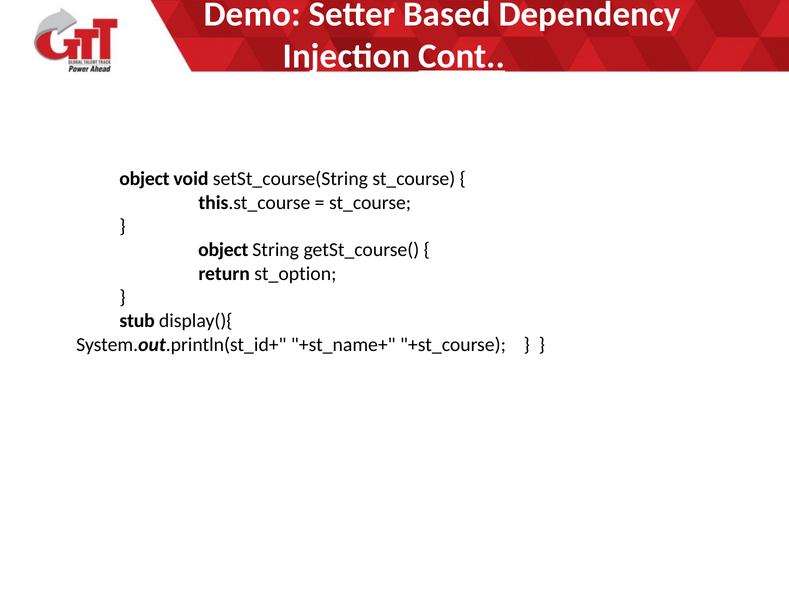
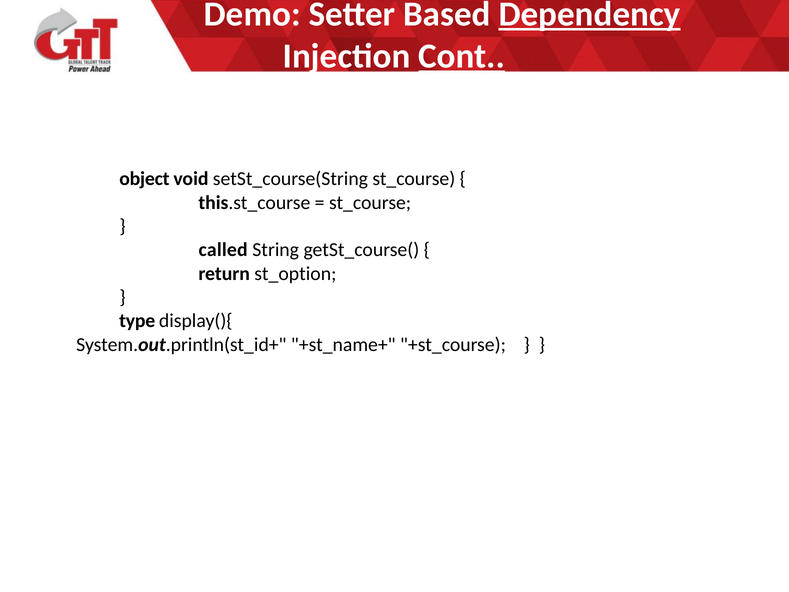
Dependency underline: none -> present
object at (223, 250): object -> called
stub: stub -> type
